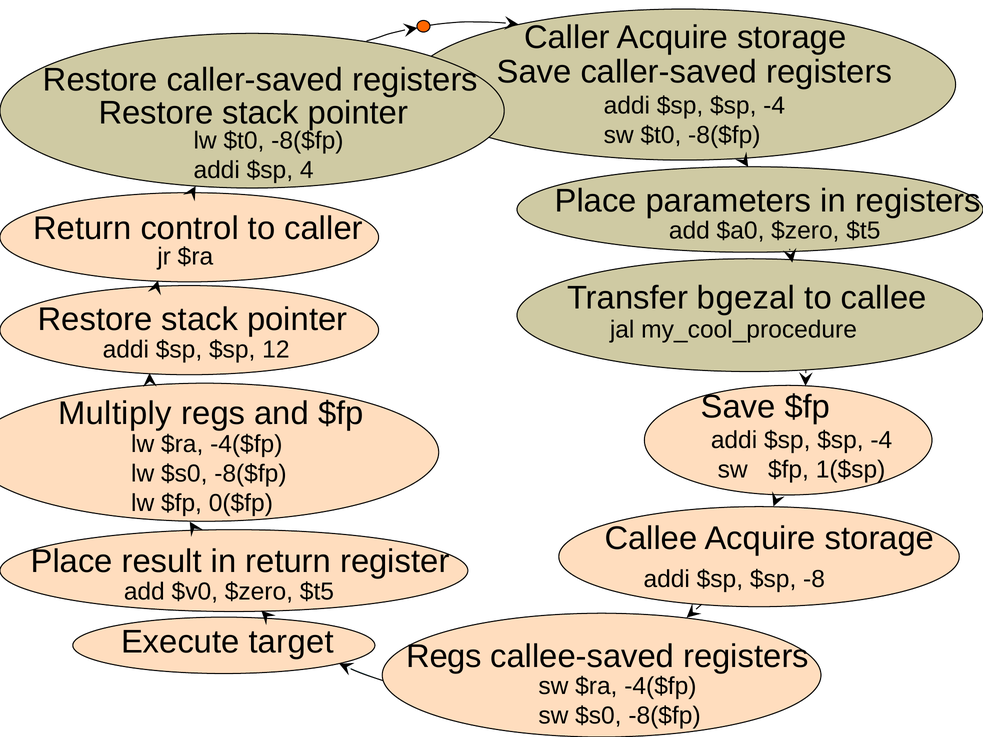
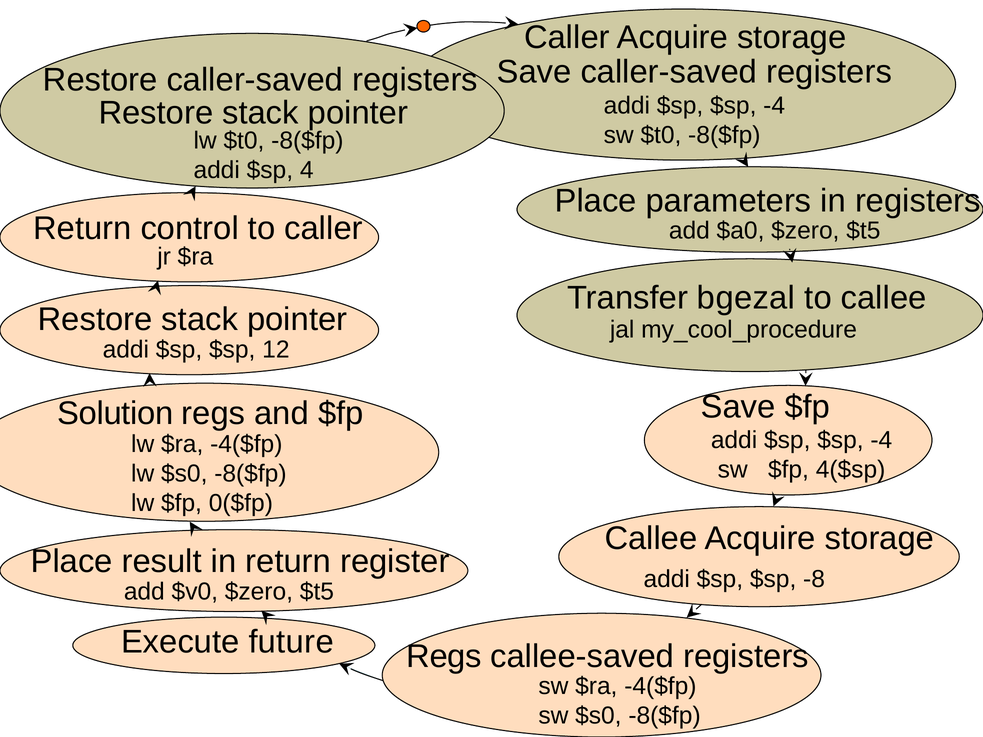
Multiply: Multiply -> Solution
1($sp: 1($sp -> 4($sp
target: target -> future
